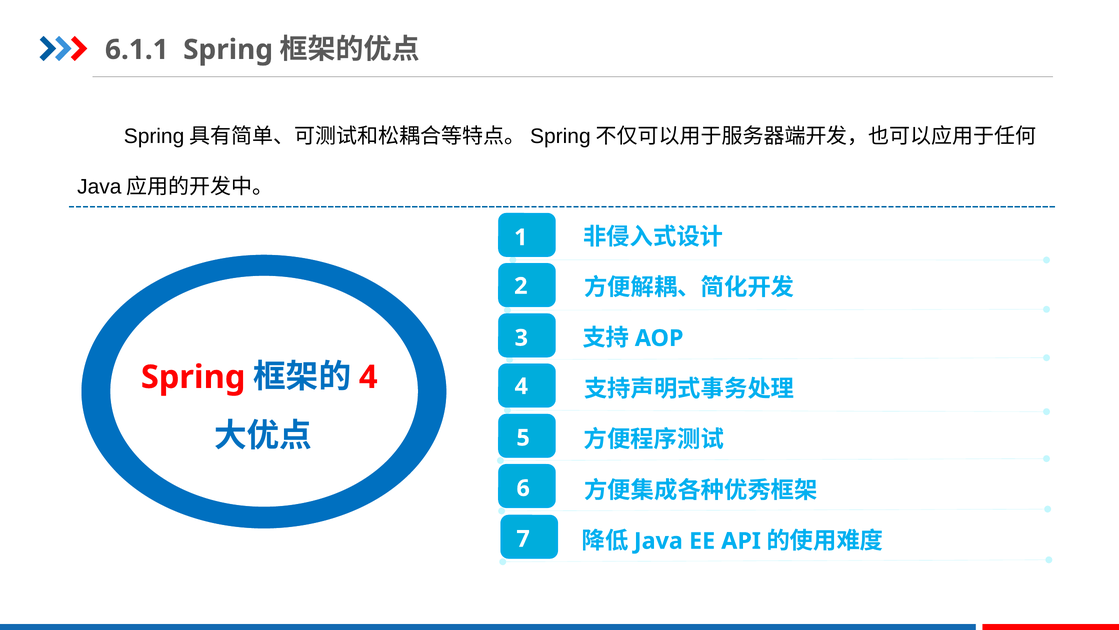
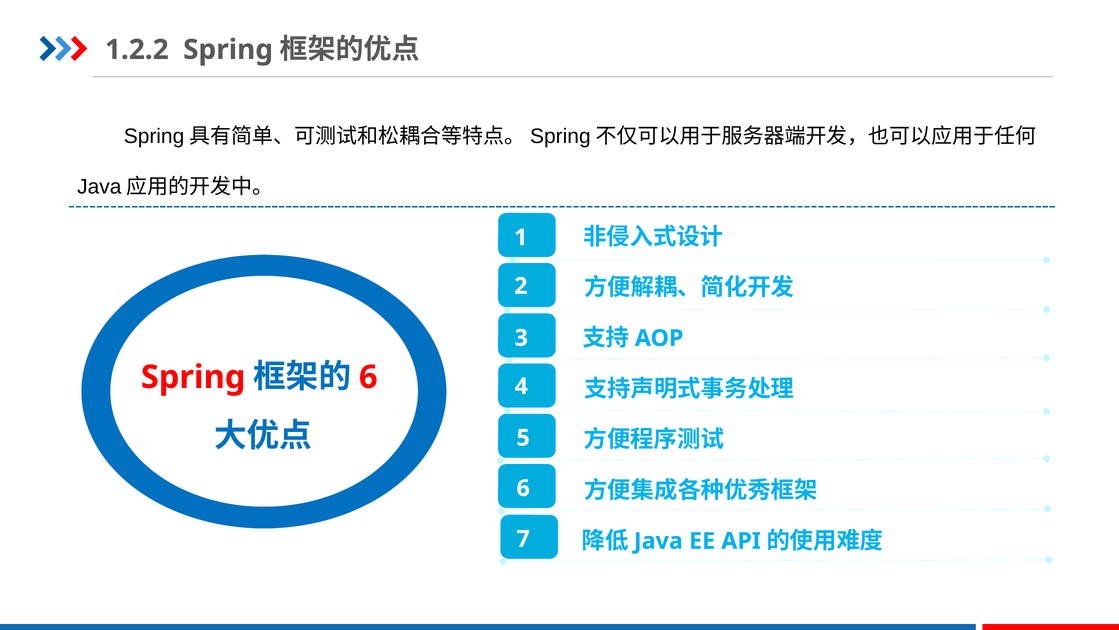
6.1.1: 6.1.1 -> 1.2.2
4 at (368, 377): 4 -> 6
